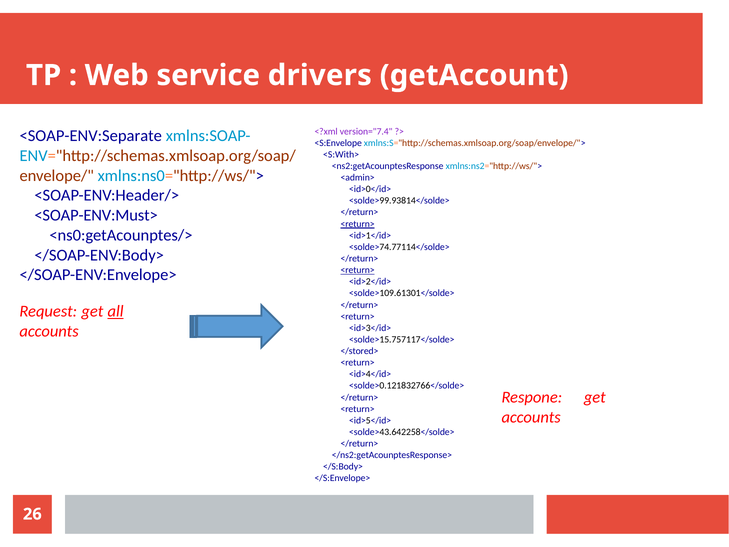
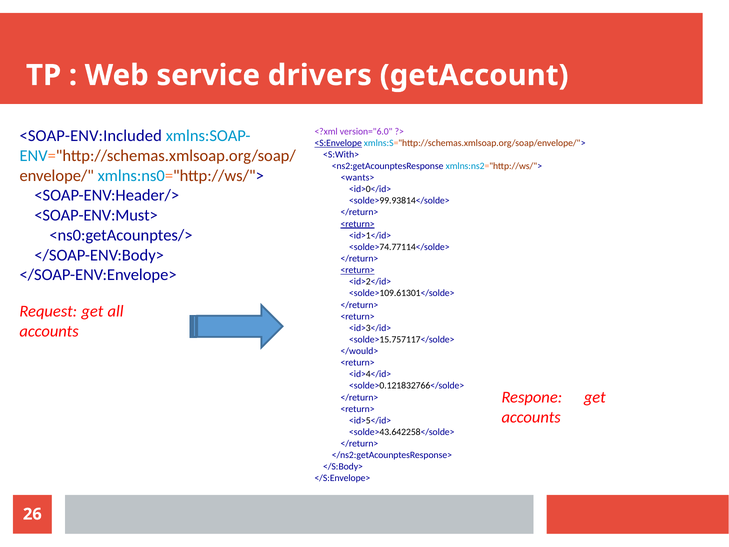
version="7.4: version="7.4 -> version="6.0
<SOAP-ENV:Separate: <SOAP-ENV:Separate -> <SOAP-ENV:Included
<S:Envelope underline: none -> present
<admin>: <admin> -> <wants>
all underline: present -> none
</stored>: </stored> -> </would>
